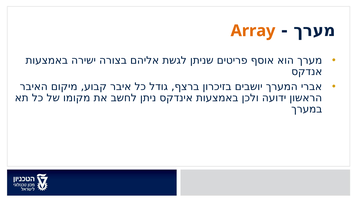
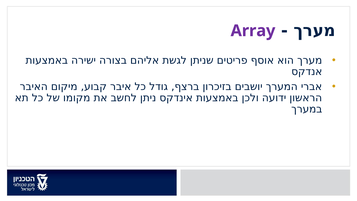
Array colour: orange -> purple
